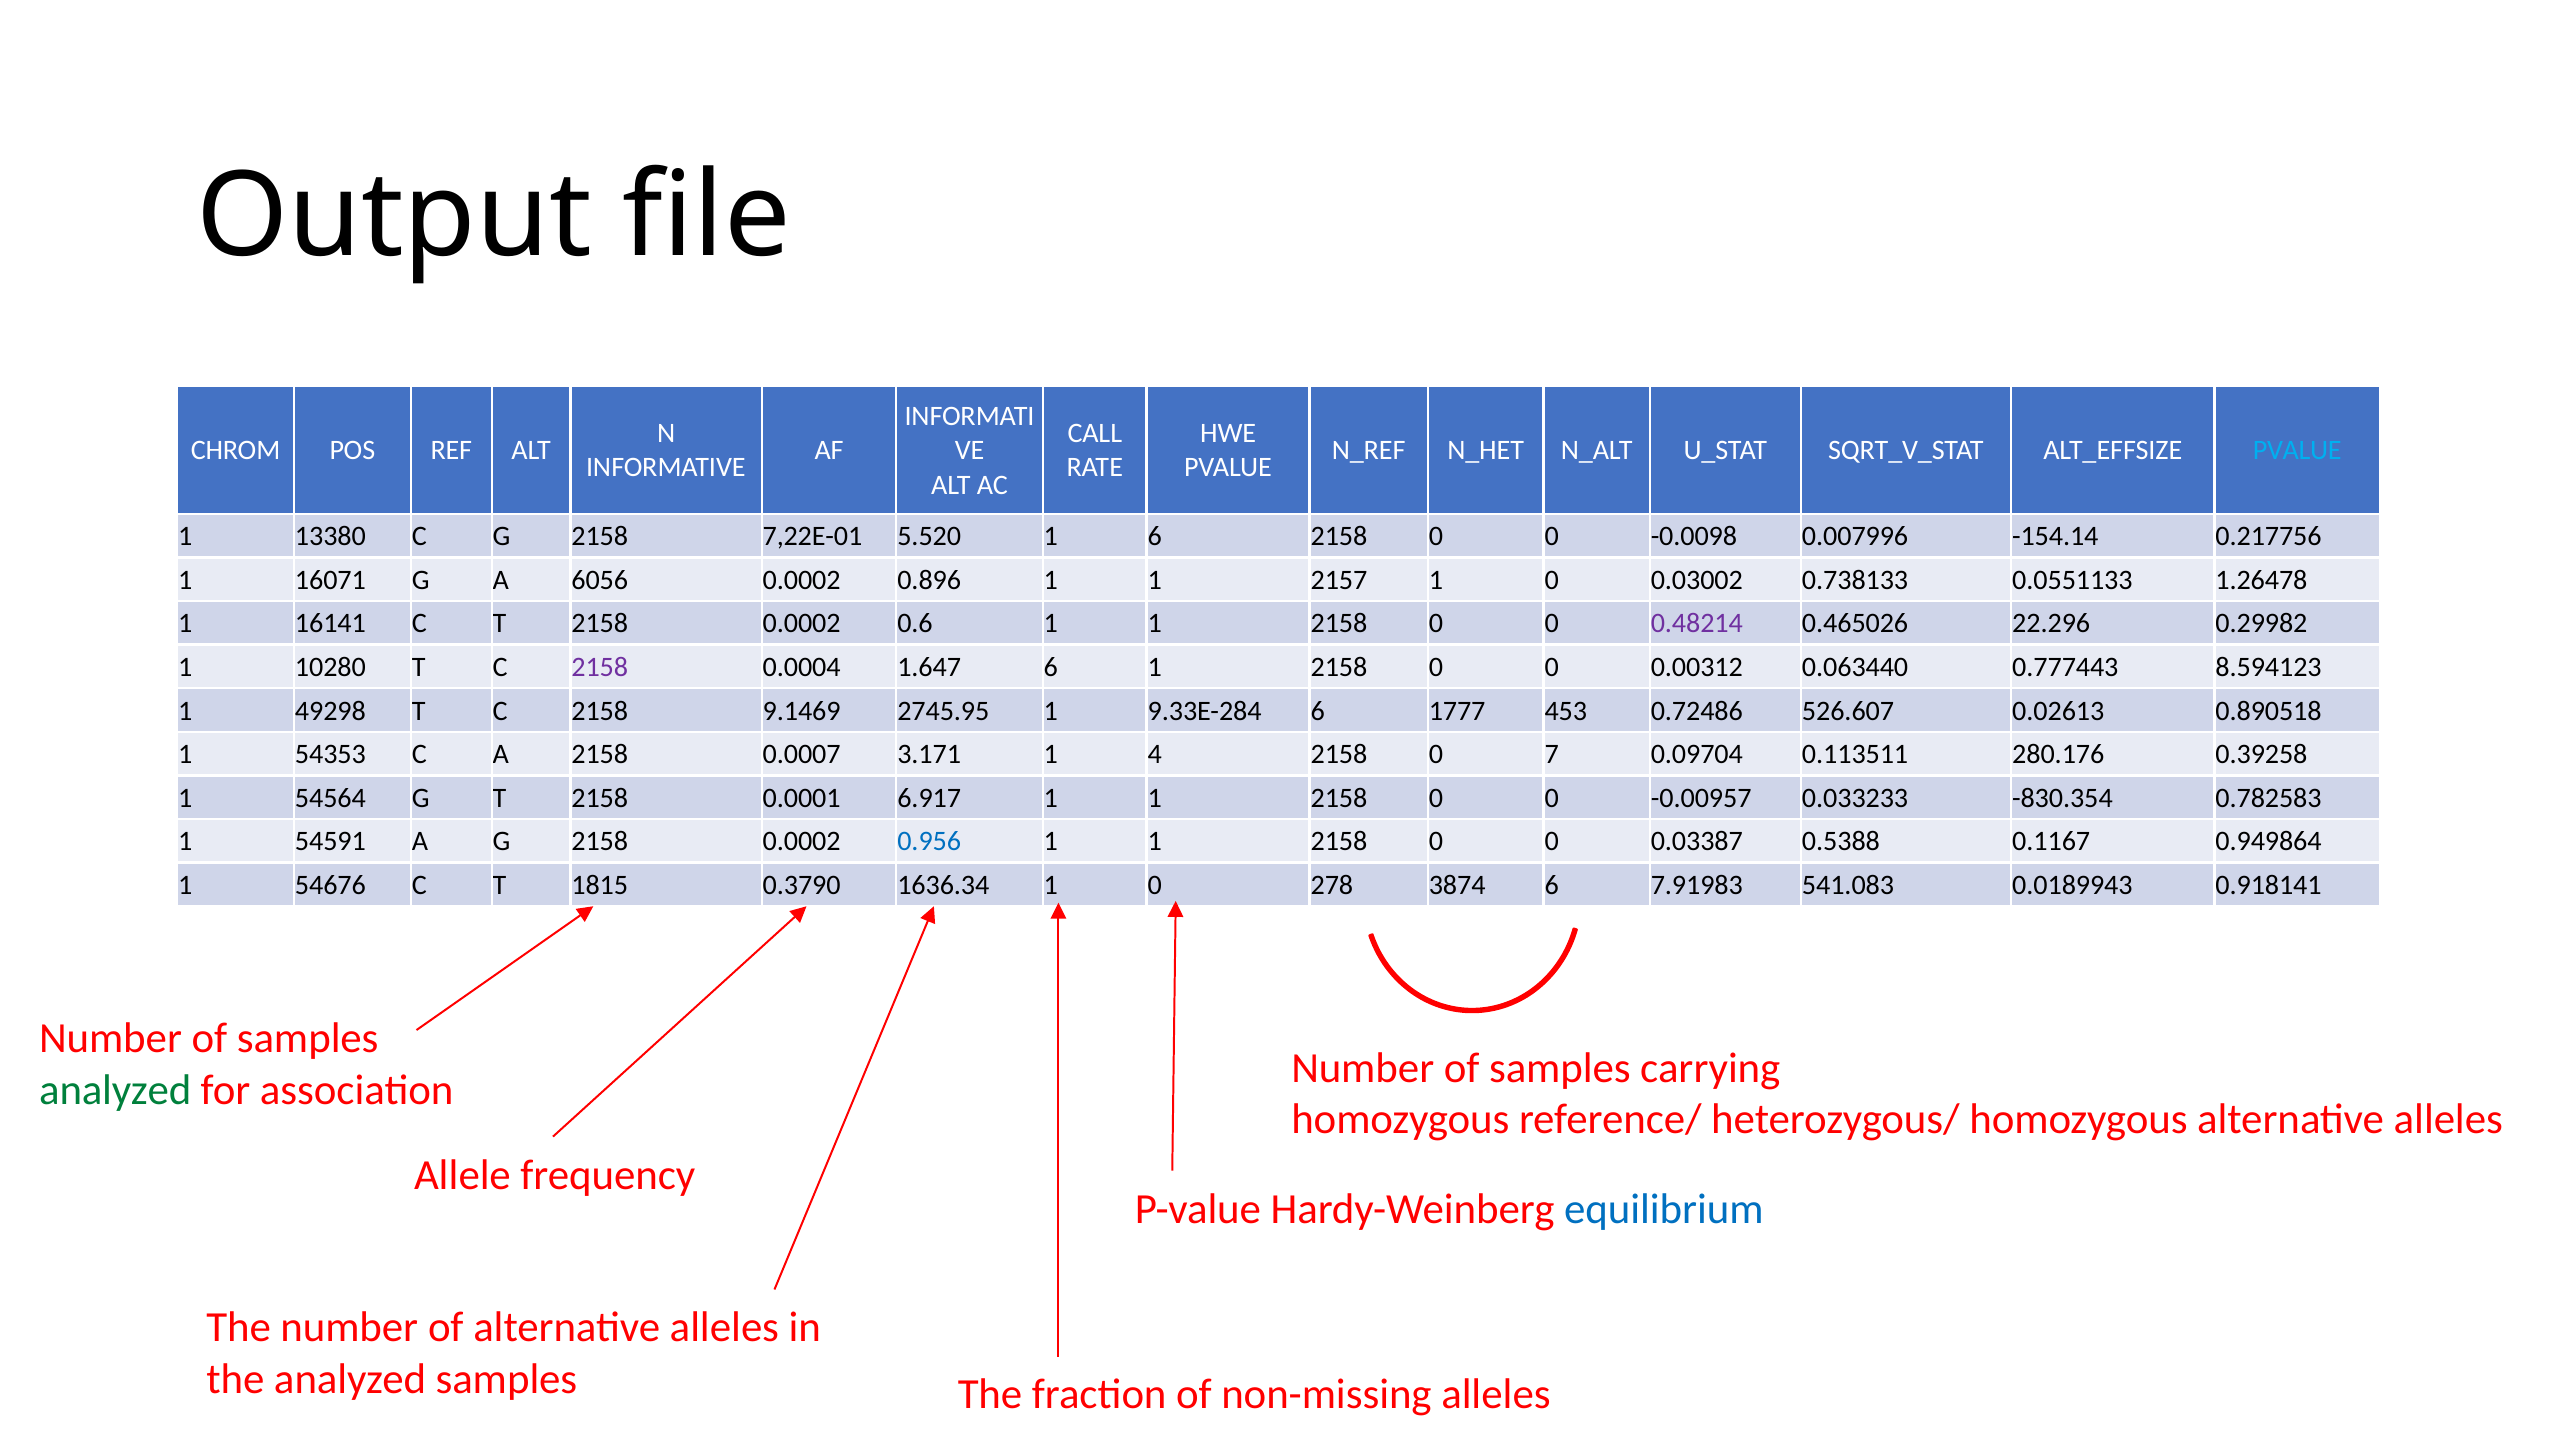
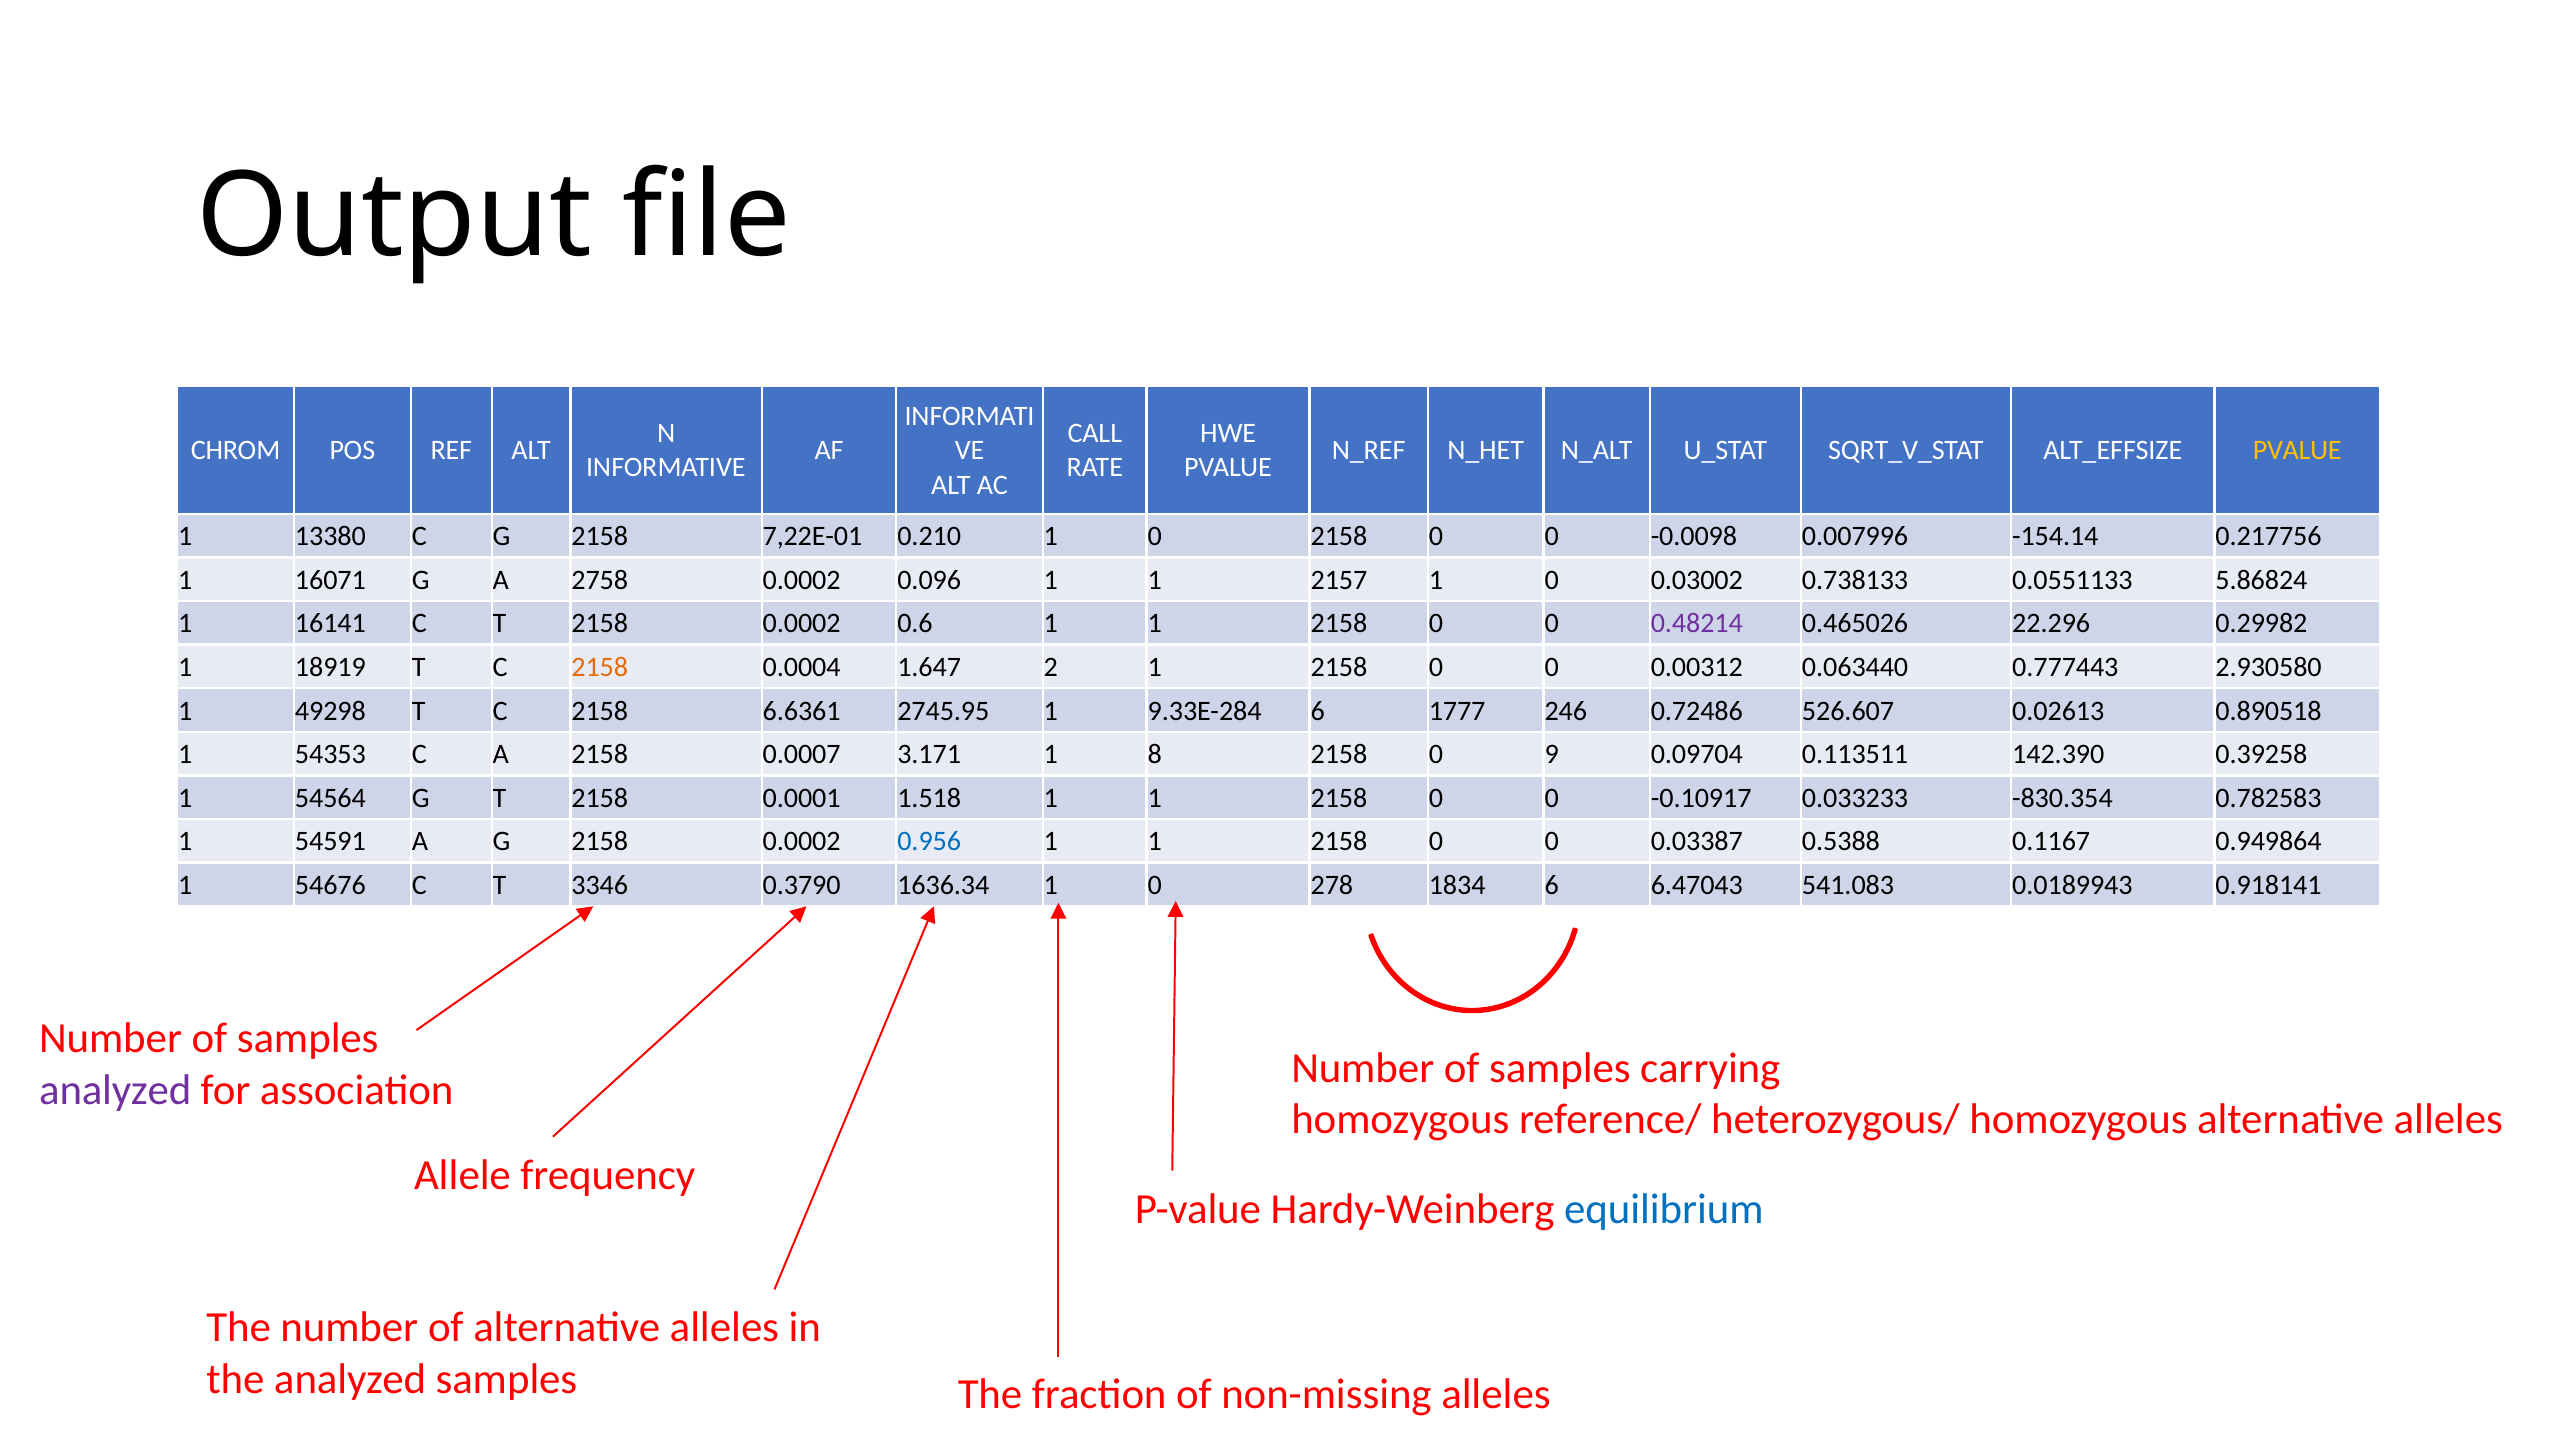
PVALUE at (2297, 451) colour: light blue -> yellow
5.520: 5.520 -> 0.210
6 at (1155, 536): 6 -> 0
6056: 6056 -> 2758
0.896: 0.896 -> 0.096
1.26478: 1.26478 -> 5.86824
10280: 10280 -> 18919
2158 at (600, 667) colour: purple -> orange
1.647 6: 6 -> 2
8.594123: 8.594123 -> 2.930580
9.1469: 9.1469 -> 6.6361
453: 453 -> 246
4: 4 -> 8
7: 7 -> 9
280.176: 280.176 -> 142.390
6.917: 6.917 -> 1.518
-0.00957: -0.00957 -> -0.10917
1815: 1815 -> 3346
3874: 3874 -> 1834
7.91983: 7.91983 -> 6.47043
analyzed at (115, 1090) colour: green -> purple
